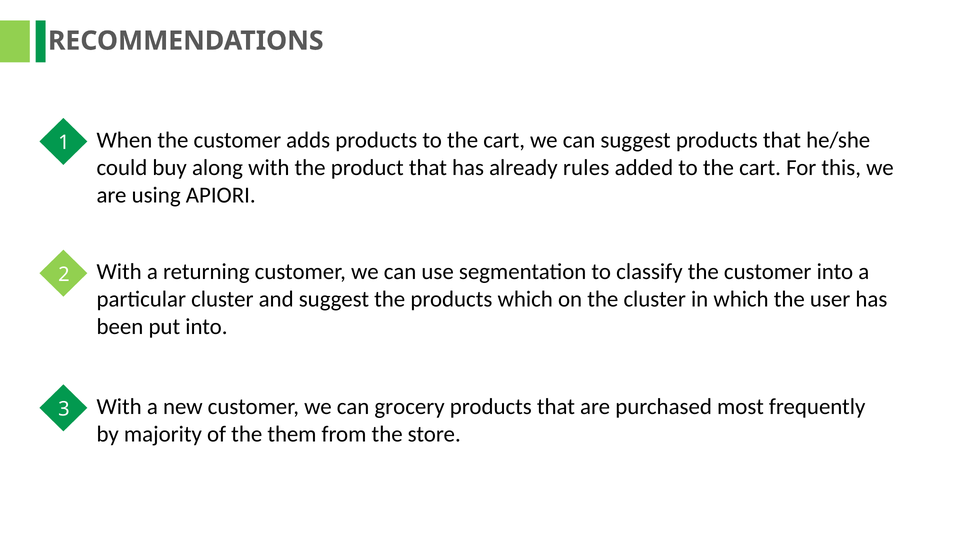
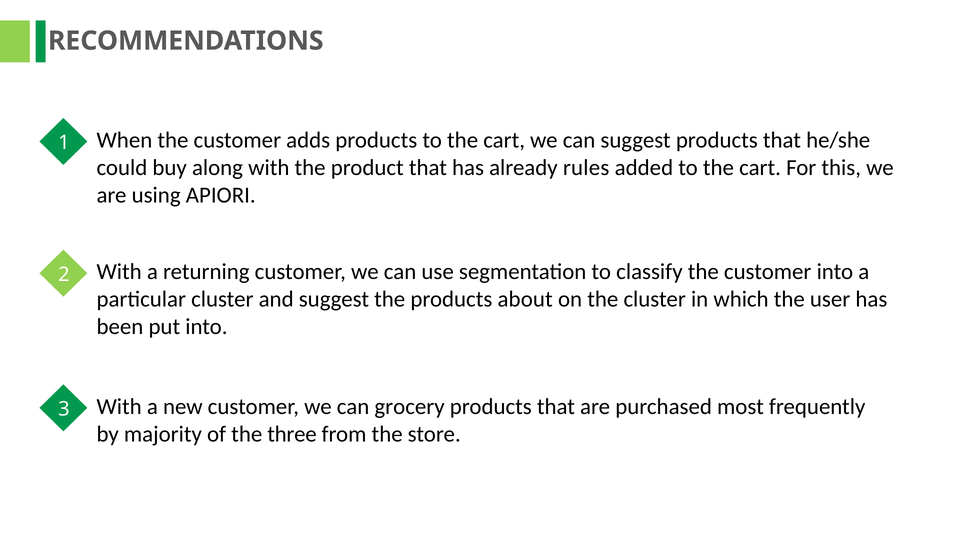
products which: which -> about
them: them -> three
